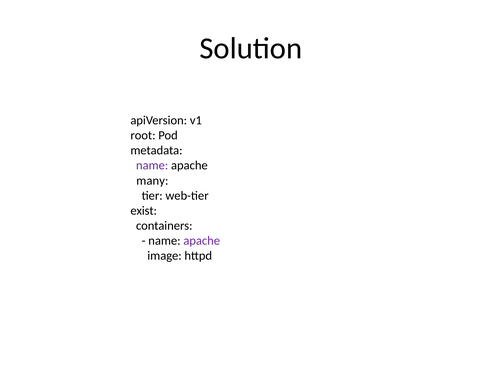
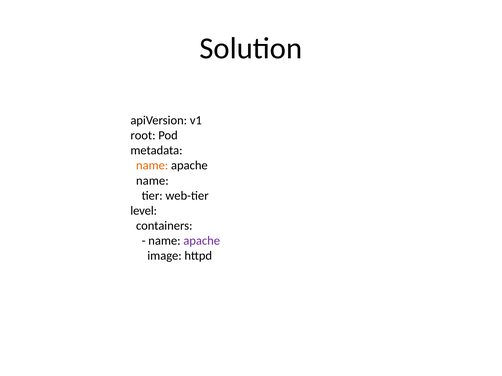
name at (152, 166) colour: purple -> orange
many at (152, 181): many -> name
exist: exist -> level
